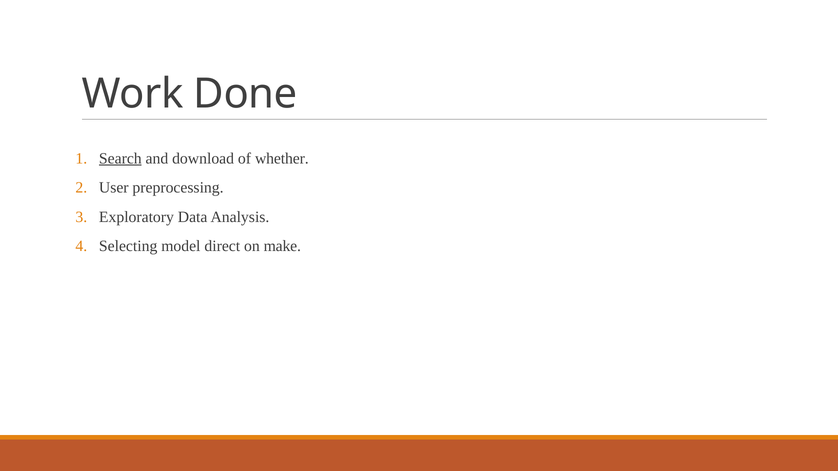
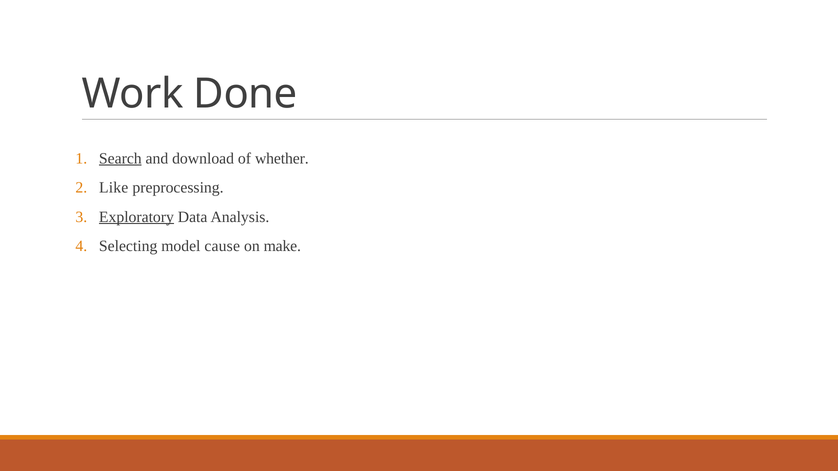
User: User -> Like
Exploratory underline: none -> present
direct: direct -> cause
